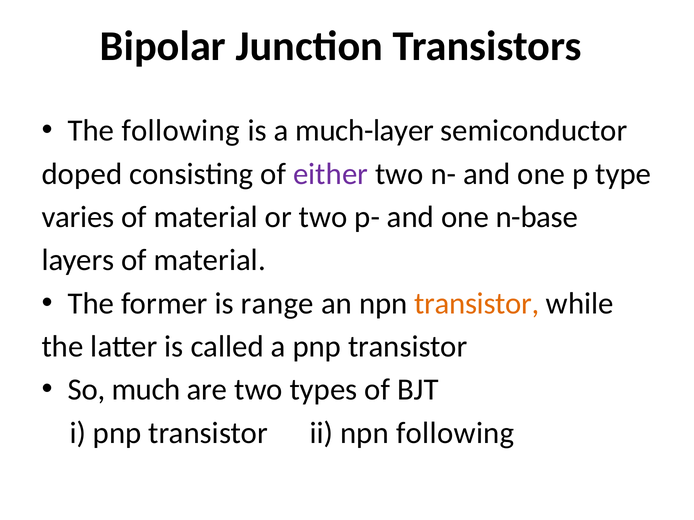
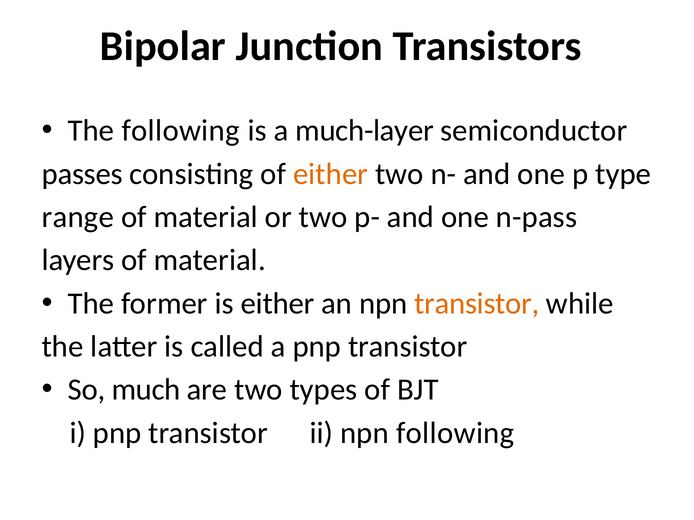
doped: doped -> passes
either at (331, 174) colour: purple -> orange
varies: varies -> range
n-base: n-base -> n-pass
is range: range -> either
